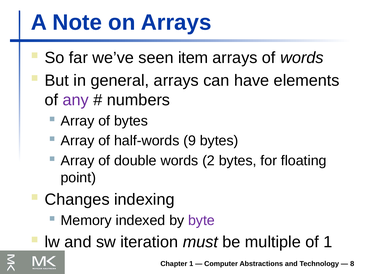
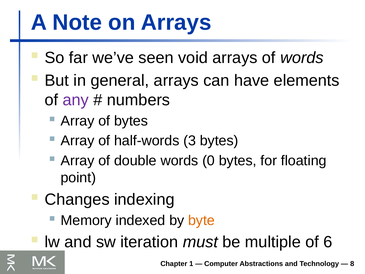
item: item -> void
9: 9 -> 3
2: 2 -> 0
byte colour: purple -> orange
of 1: 1 -> 6
